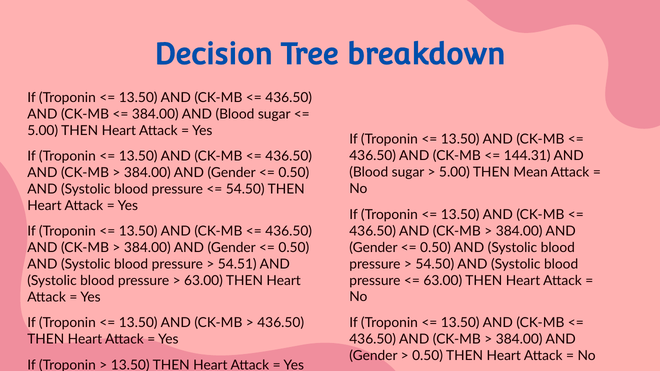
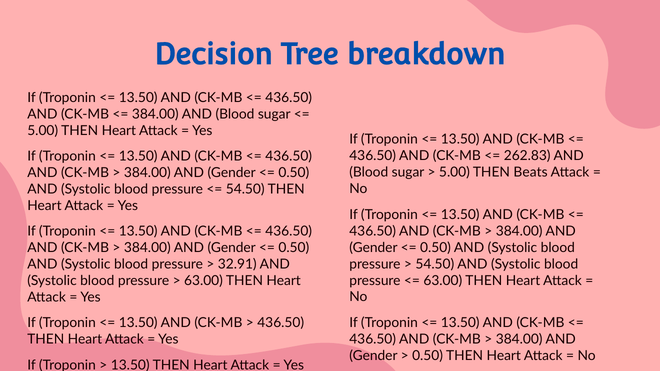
144.31: 144.31 -> 262.83
Mean: Mean -> Beats
54.51: 54.51 -> 32.91
